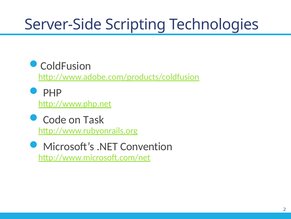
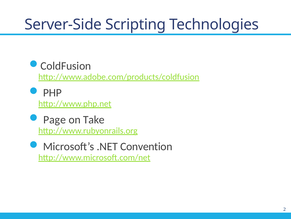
Code: Code -> Page
Task: Task -> Take
